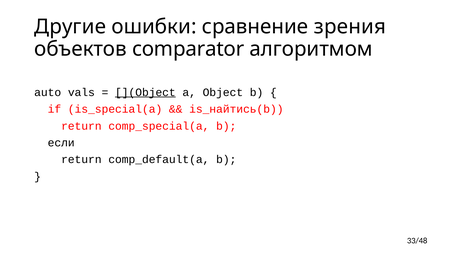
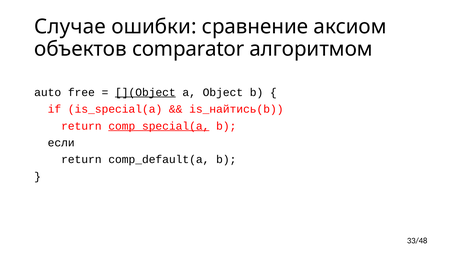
Другие: Другие -> Случае
зрения: зрения -> аксиом
vals: vals -> free
comp_special(a underline: none -> present
